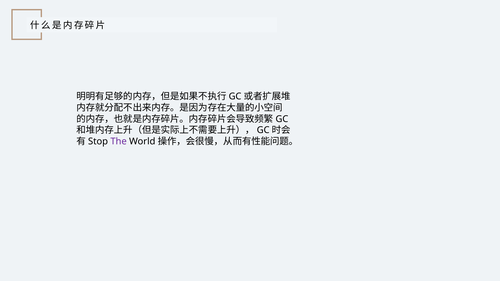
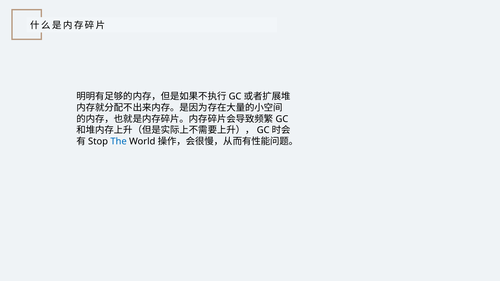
The colour: purple -> blue
